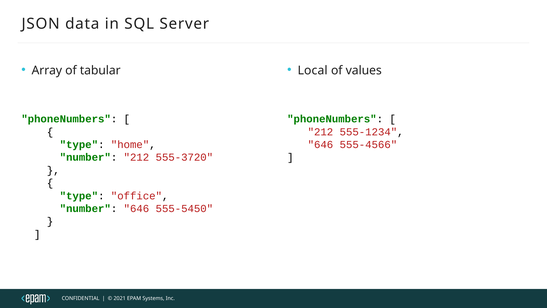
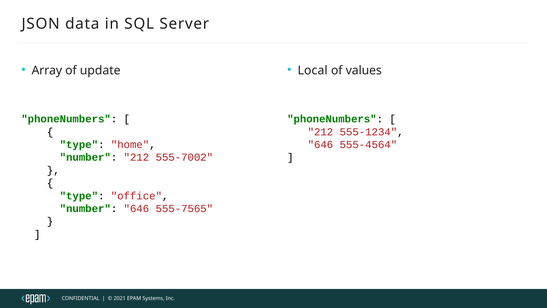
tabular: tabular -> update
555-4566: 555-4566 -> 555-4564
555-3720: 555-3720 -> 555-7002
555-5450: 555-5450 -> 555-7565
